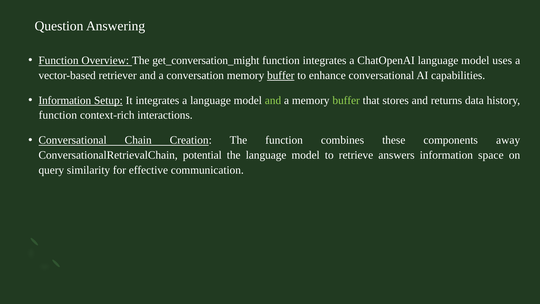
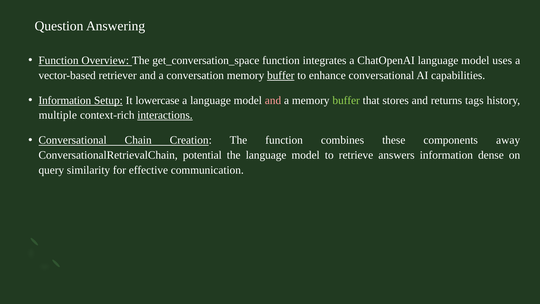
get_conversation_might: get_conversation_might -> get_conversation_space
It integrates: integrates -> lowercase
and at (273, 100) colour: light green -> pink
data: data -> tags
function at (58, 115): function -> multiple
interactions underline: none -> present
space: space -> dense
